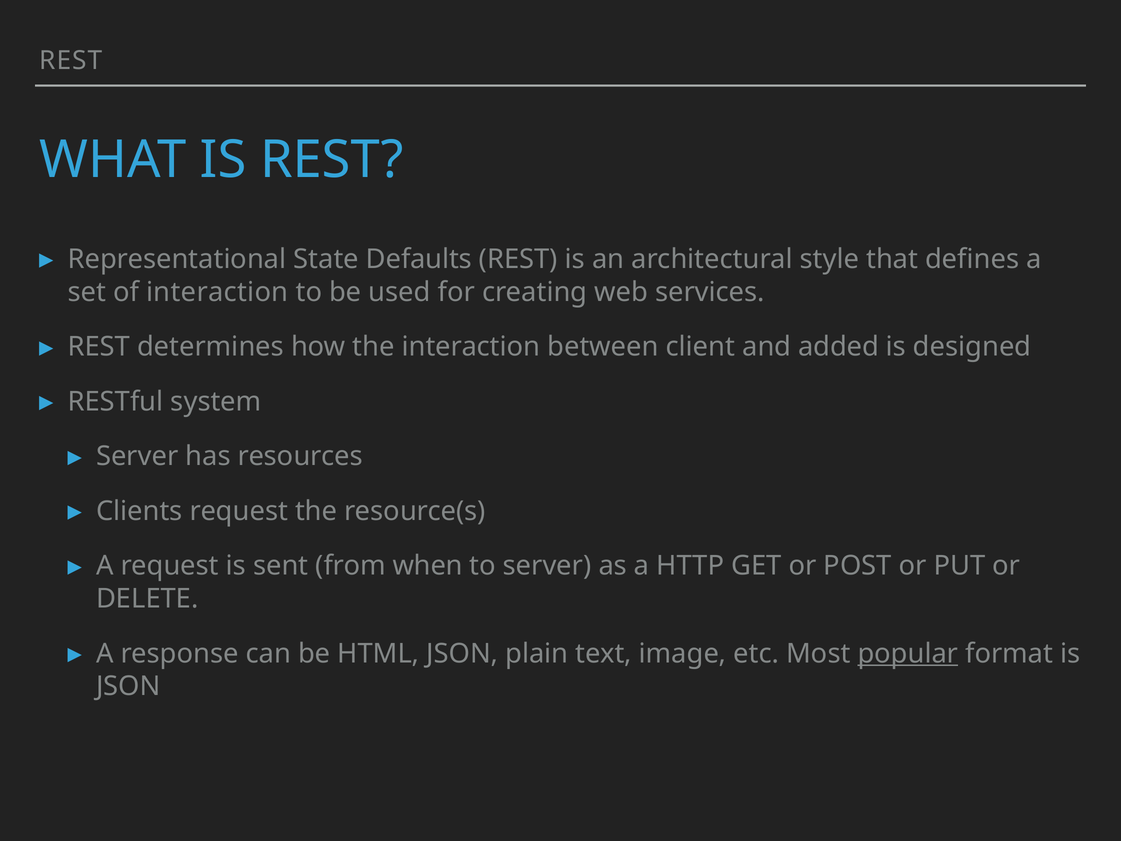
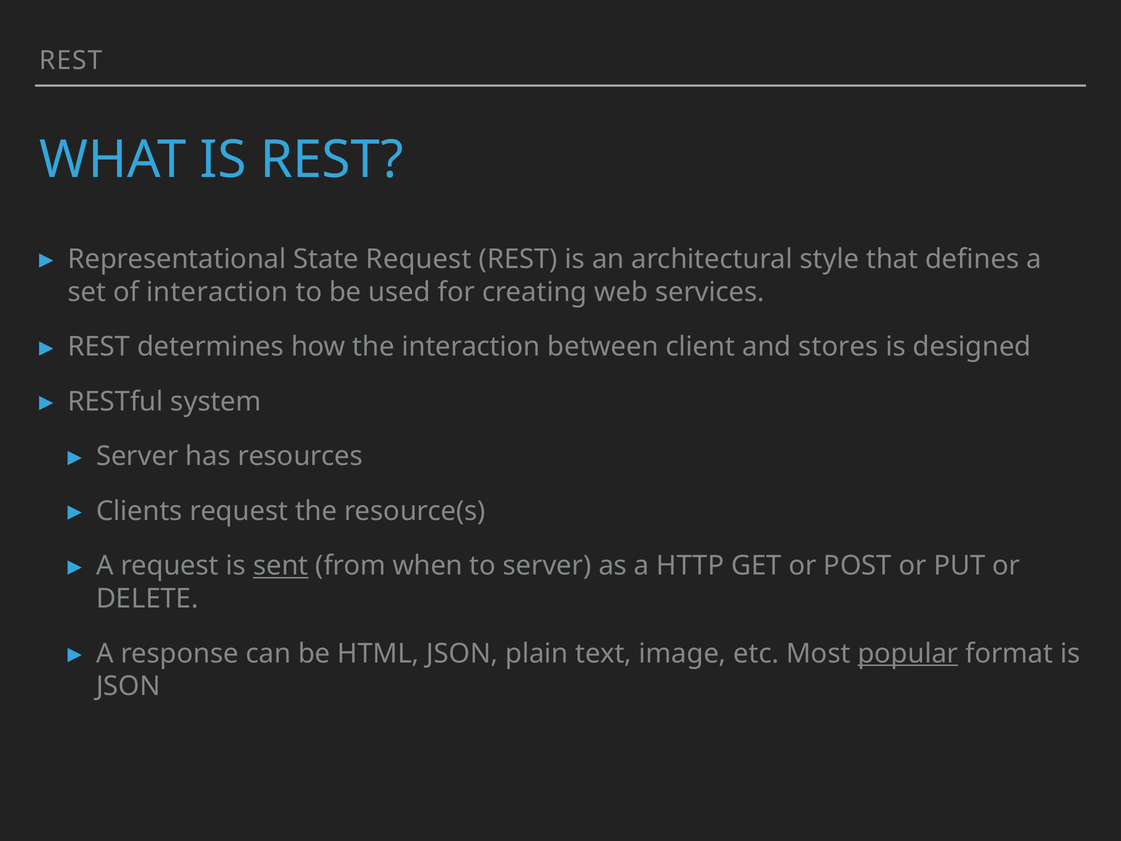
State Defaults: Defaults -> Request
added: added -> stores
sent underline: none -> present
